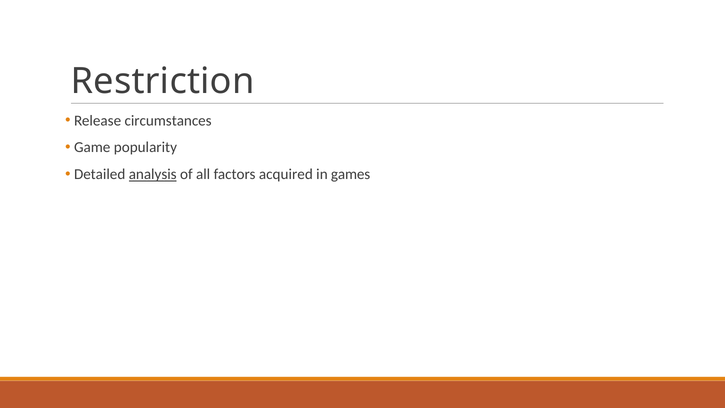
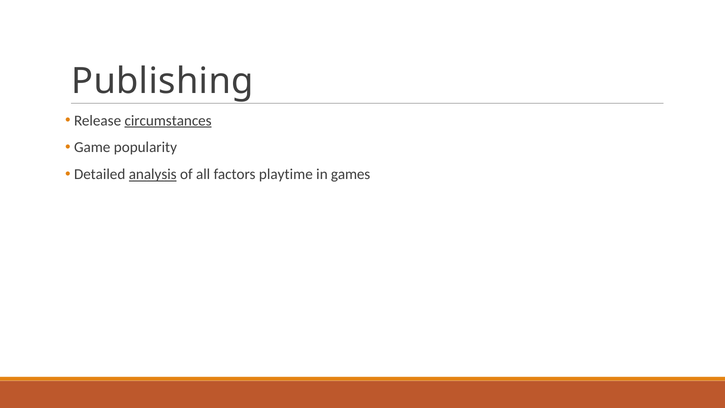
Restriction: Restriction -> Publishing
circumstances underline: none -> present
acquired: acquired -> playtime
